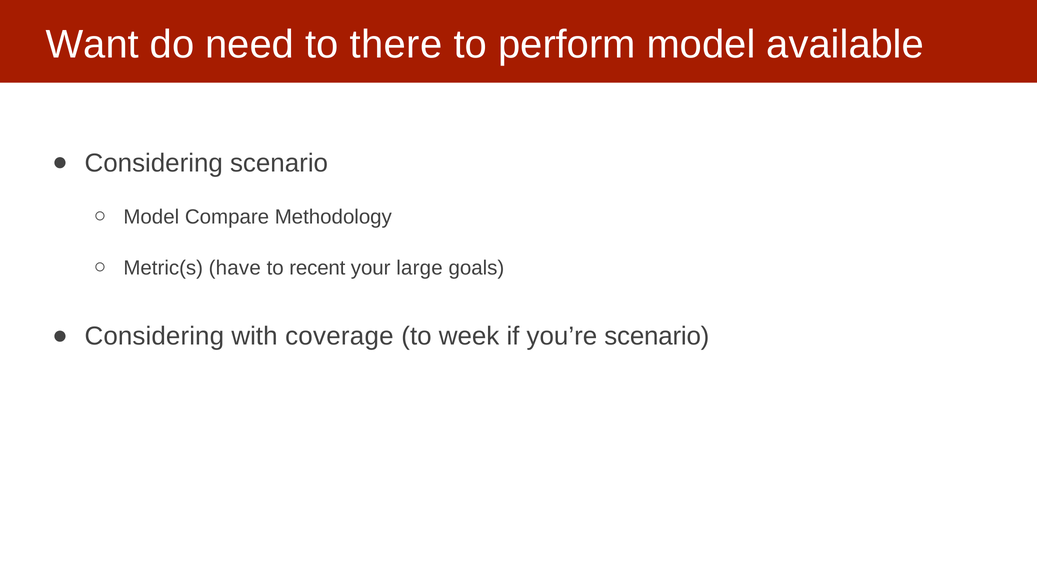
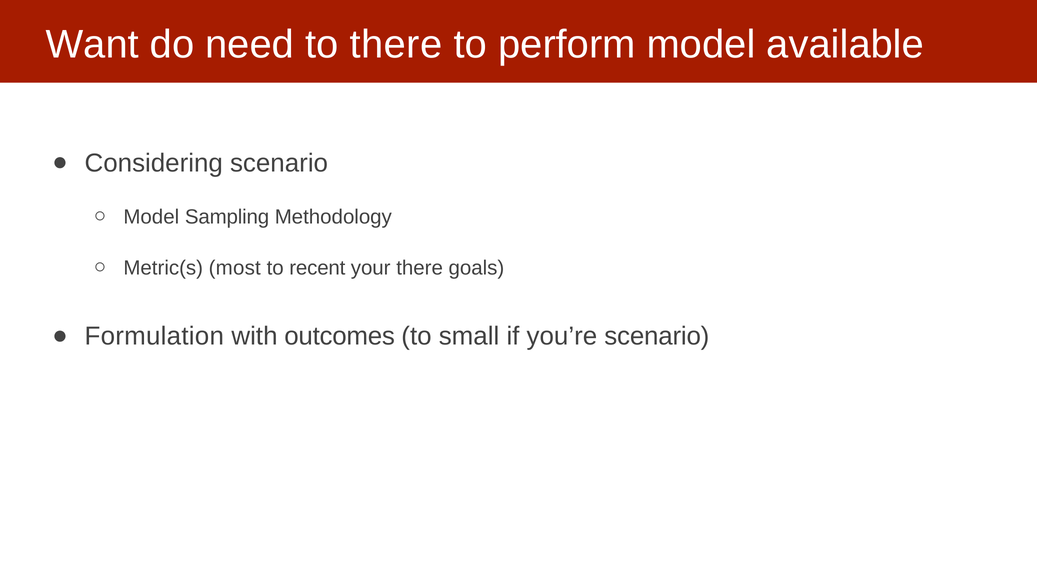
Compare: Compare -> Sampling
have: have -> most
your large: large -> there
Considering at (154, 337): Considering -> Formulation
coverage: coverage -> outcomes
week: week -> small
